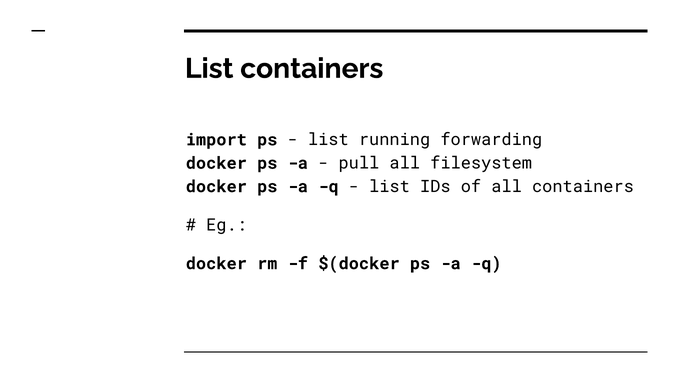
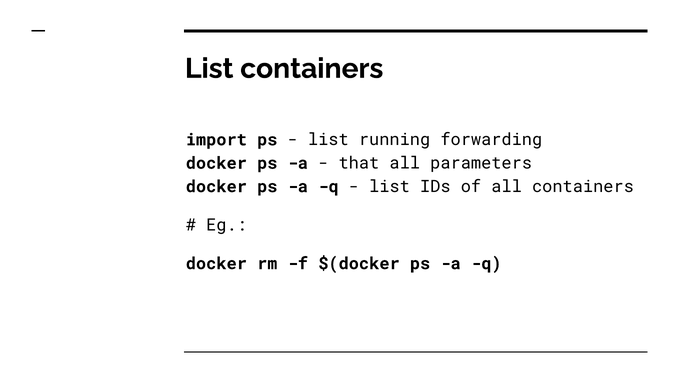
pull: pull -> that
filesystem: filesystem -> parameters
